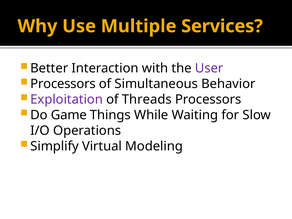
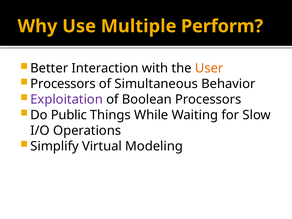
Services: Services -> Perform
User colour: purple -> orange
Threads: Threads -> Boolean
Game: Game -> Public
